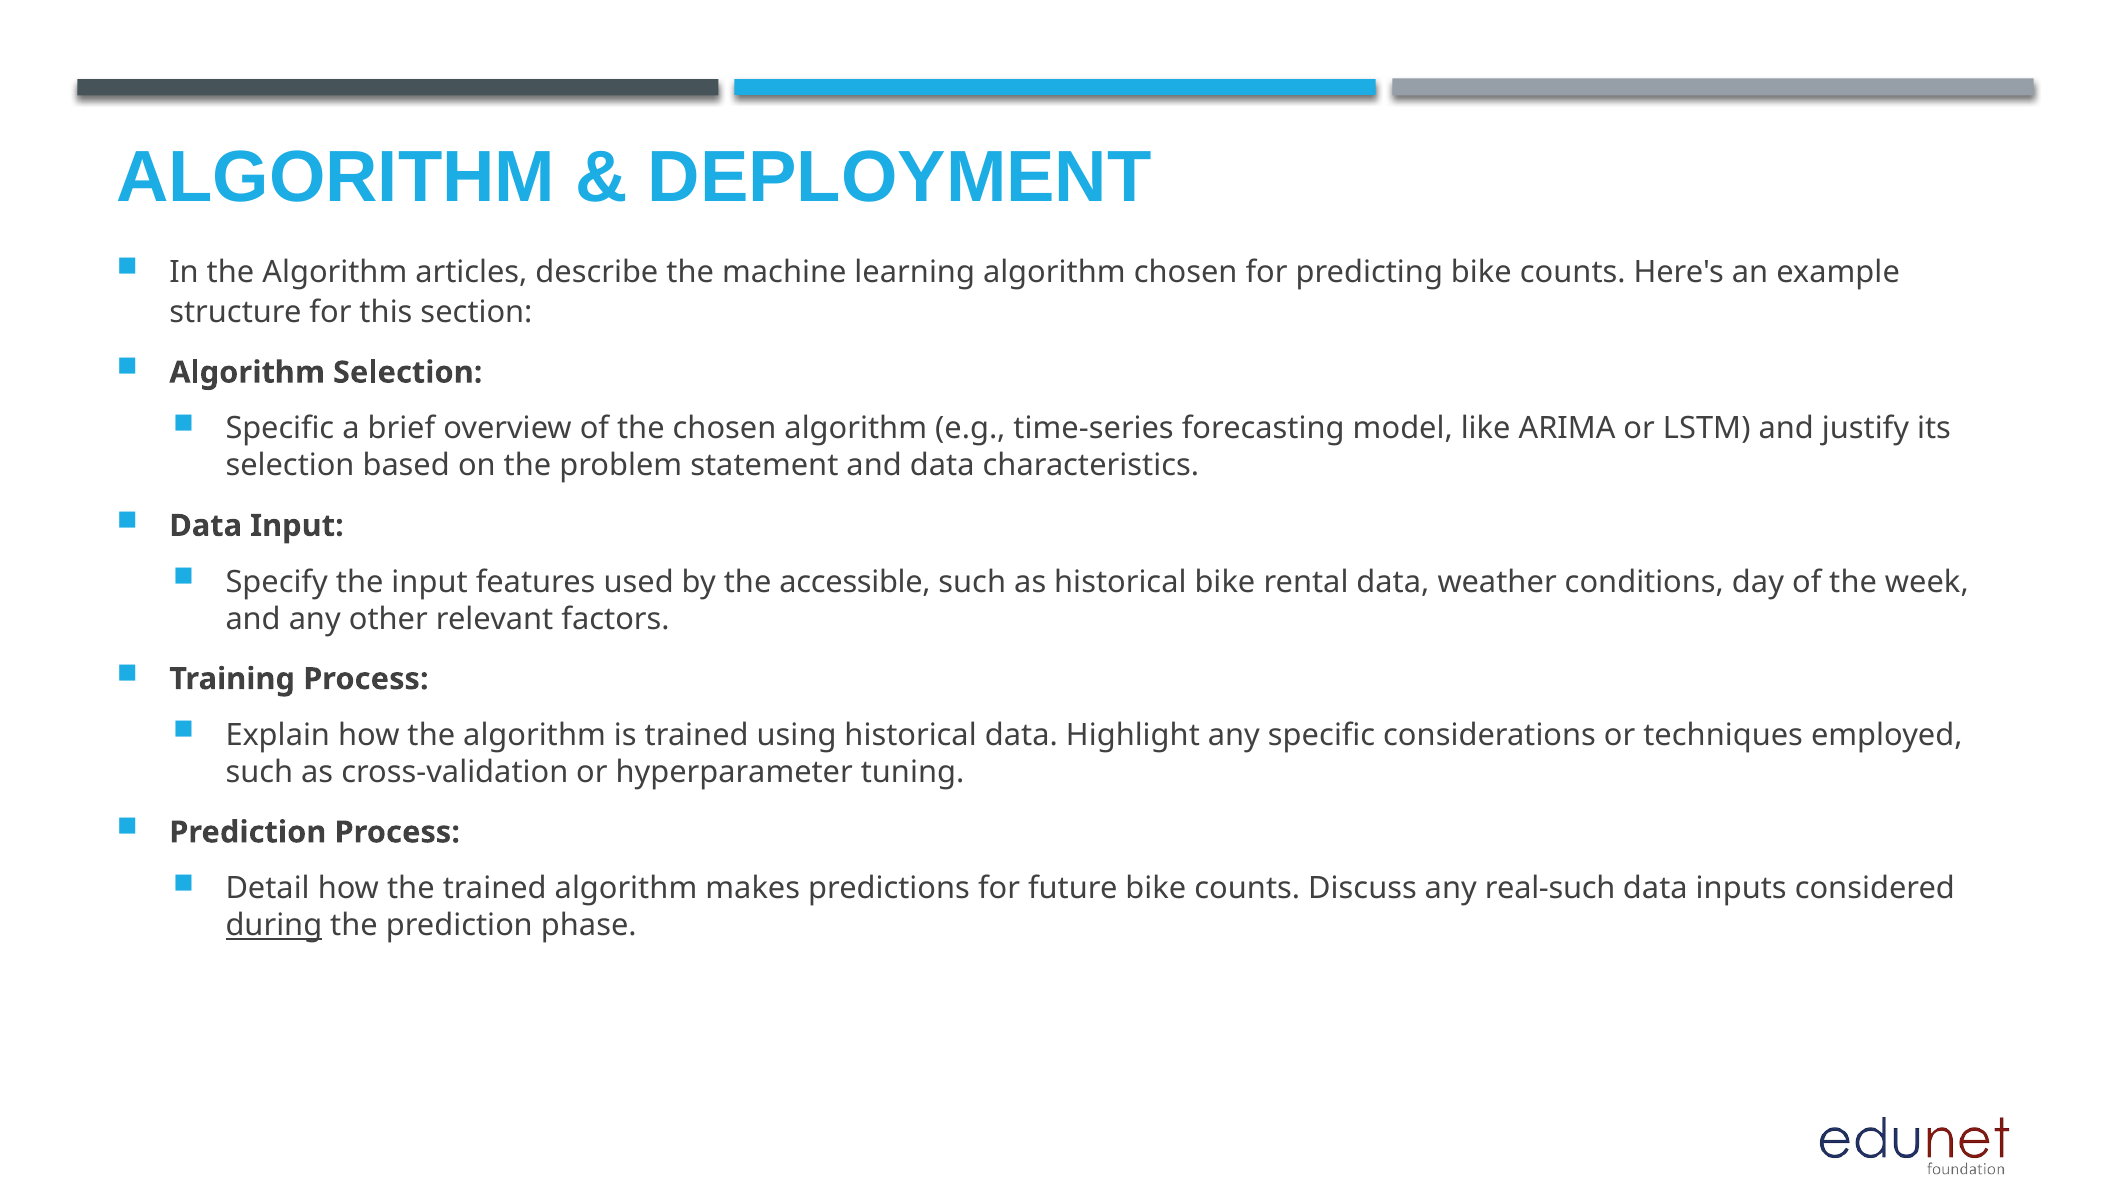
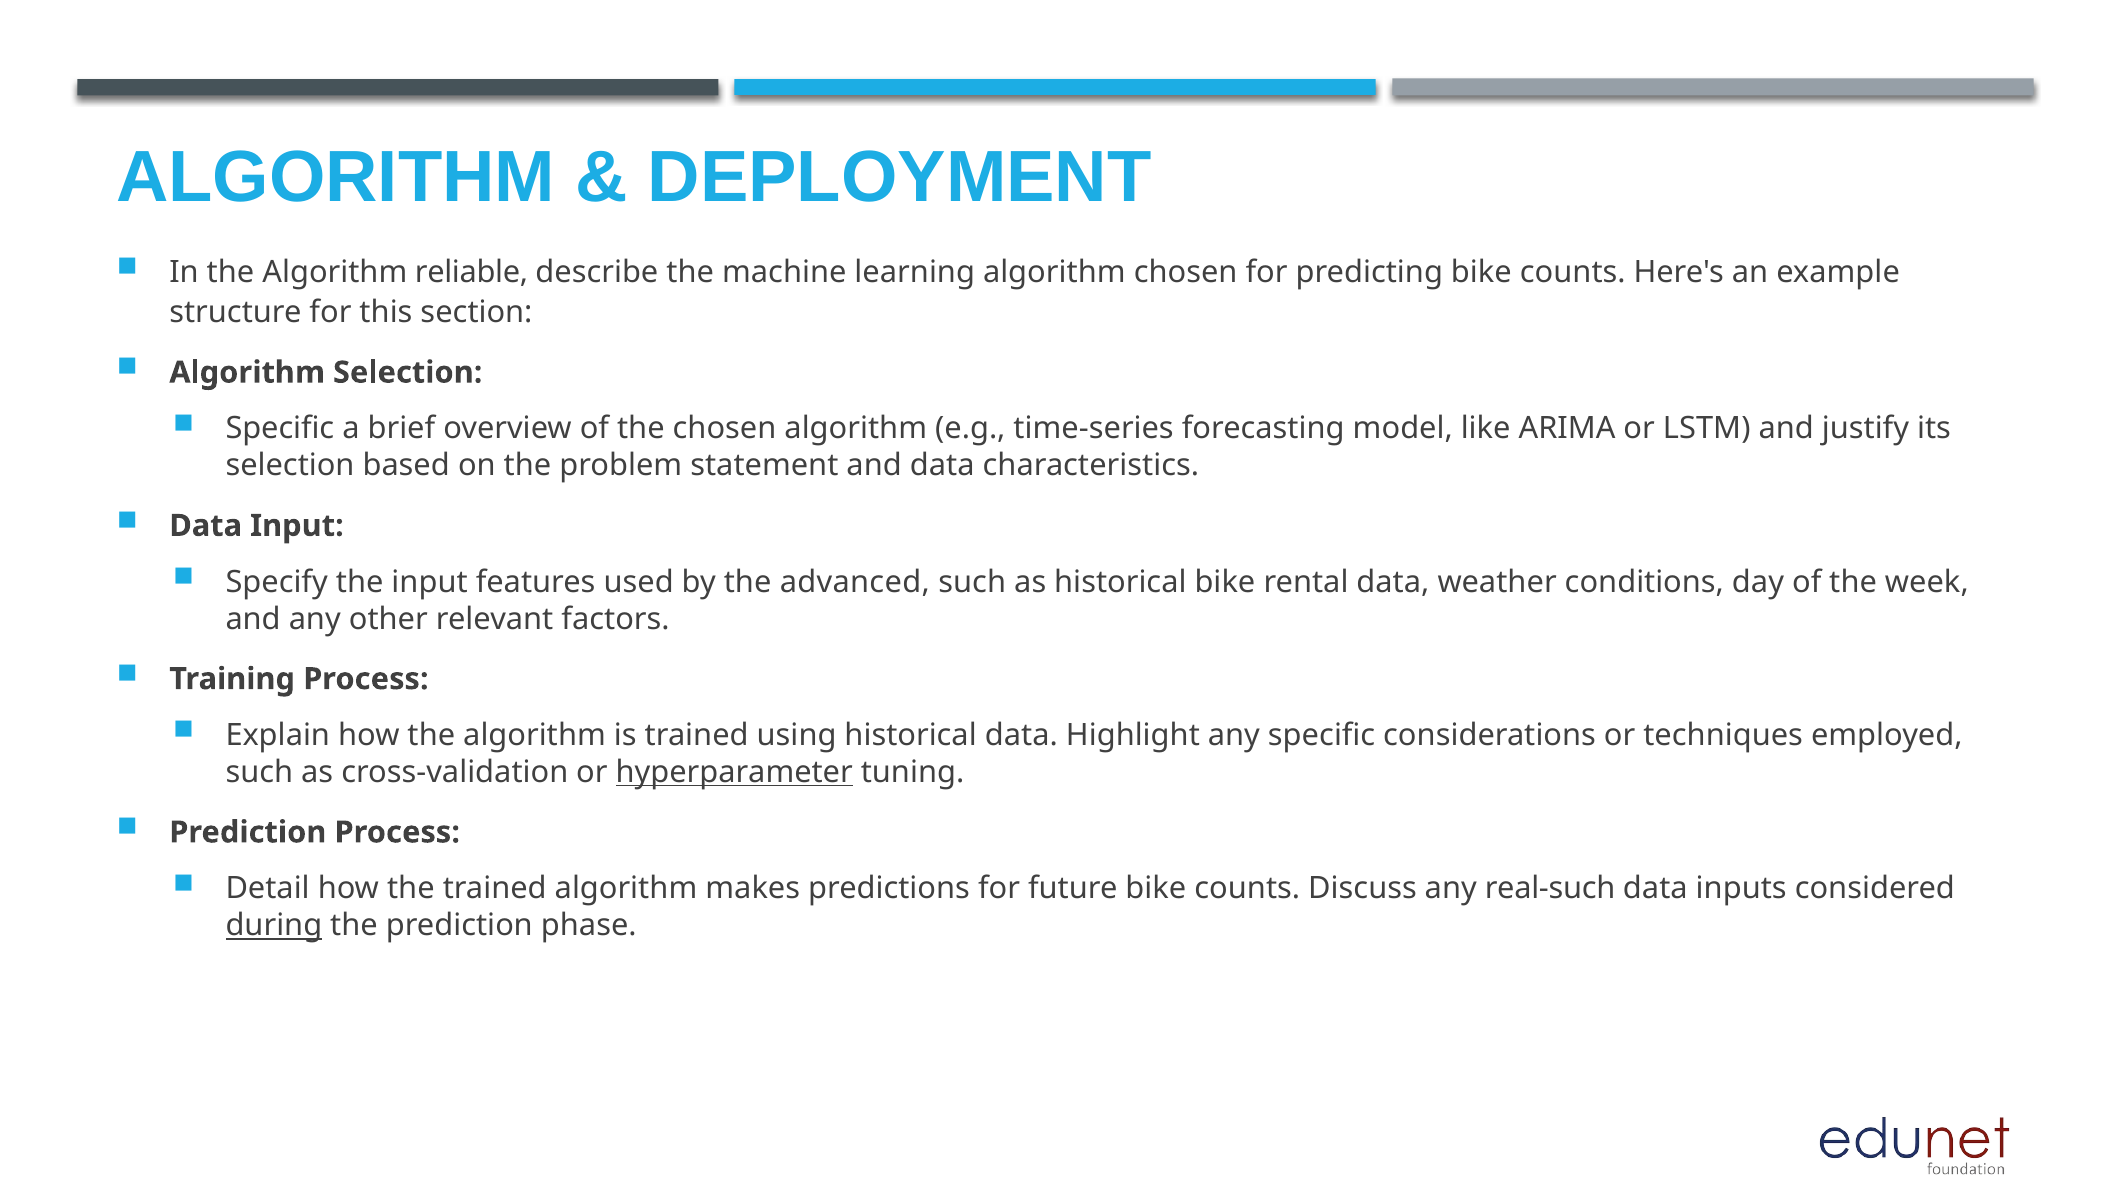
articles: articles -> reliable
accessible: accessible -> advanced
hyperparameter underline: none -> present
